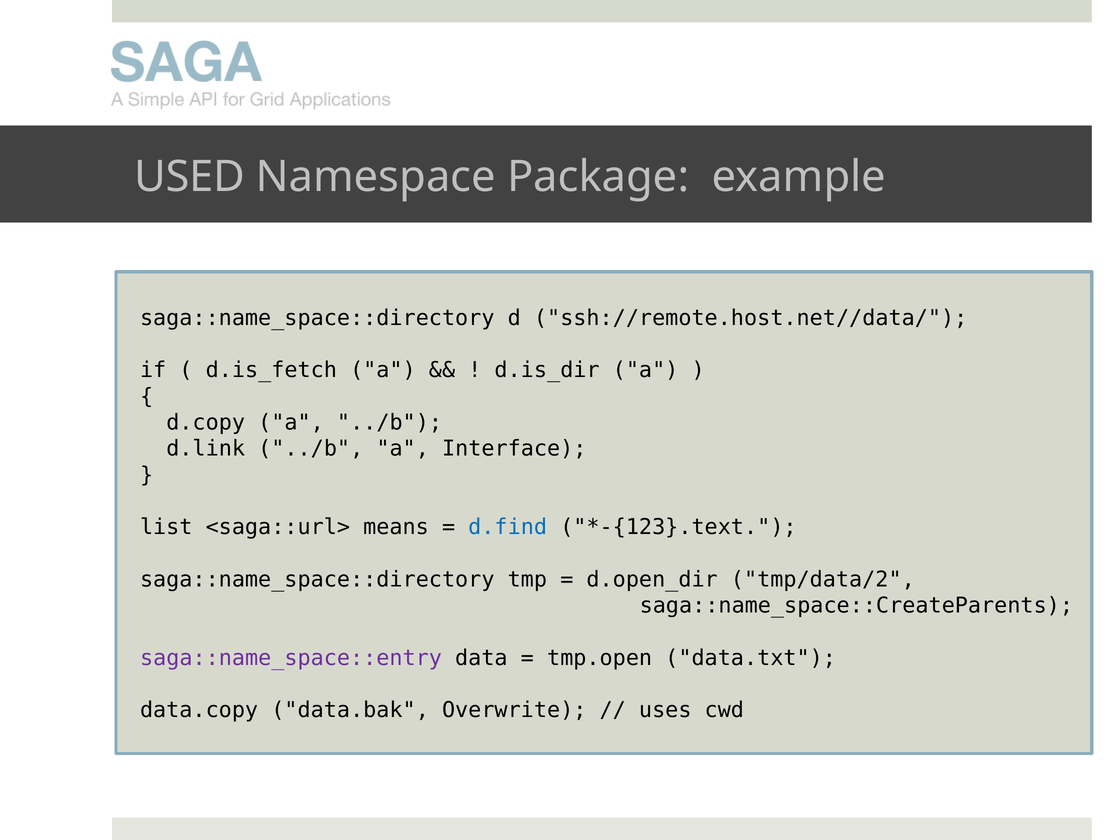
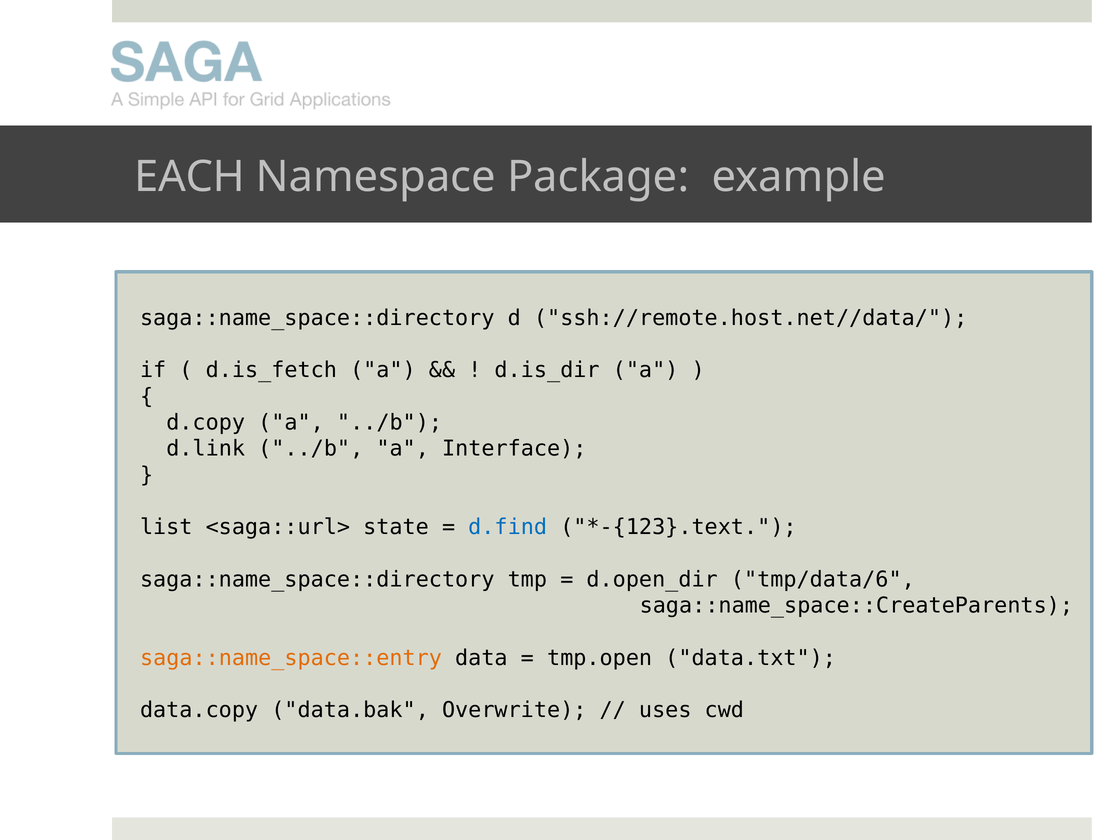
USED: USED -> EACH
means: means -> state
tmp/data/2: tmp/data/2 -> tmp/data/6
saga::name_space::entry colour: purple -> orange
